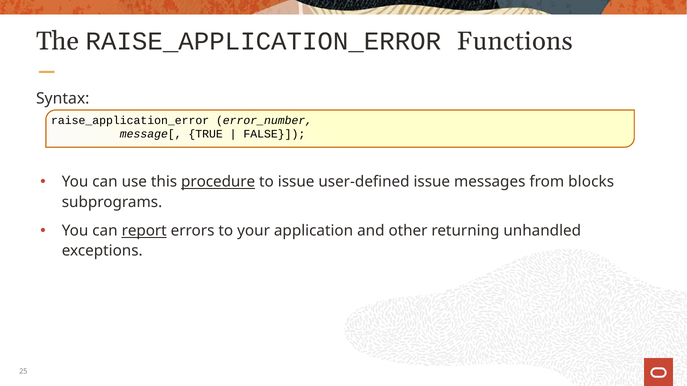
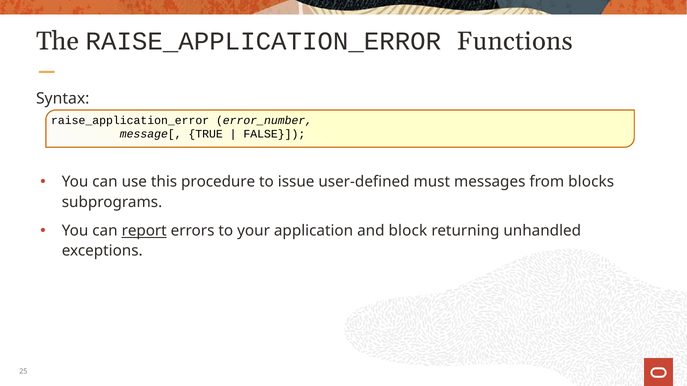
procedure underline: present -> none
user-defined issue: issue -> must
other: other -> block
